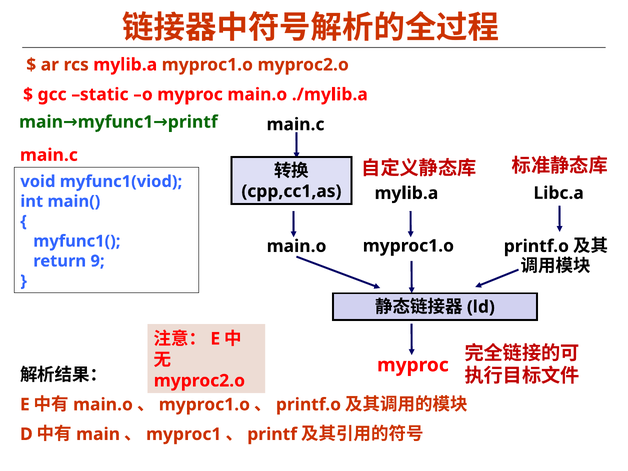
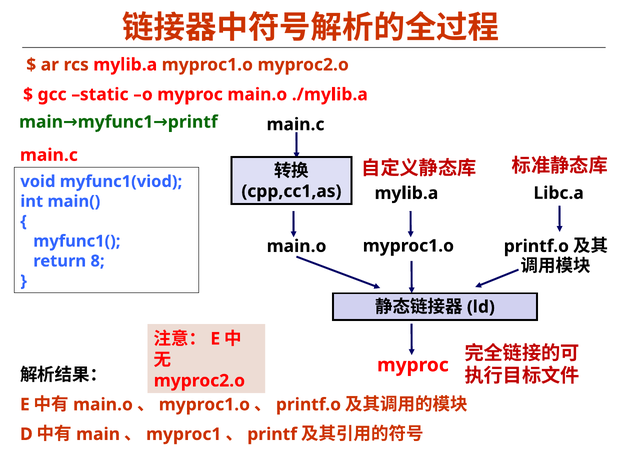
9: 9 -> 8
